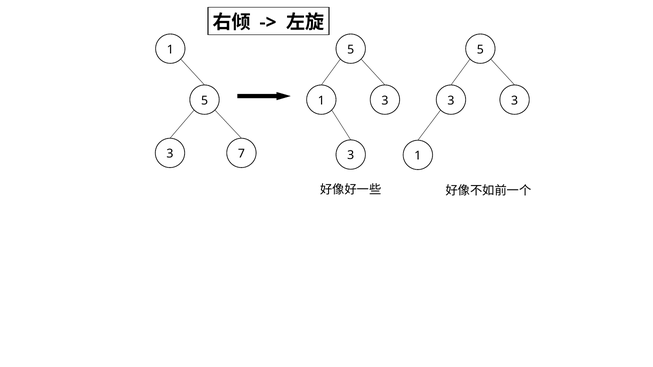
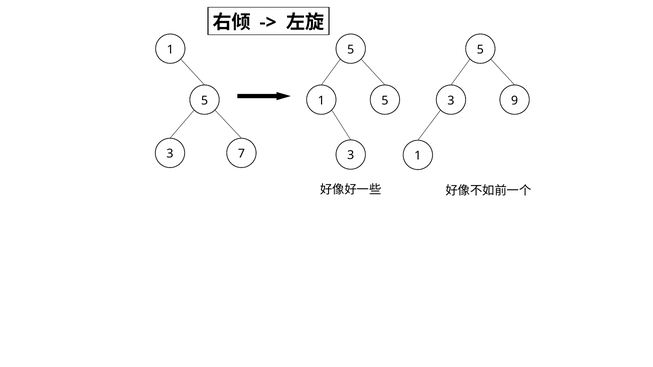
3 at (385, 101): 3 -> 5
3 at (515, 101): 3 -> 9
